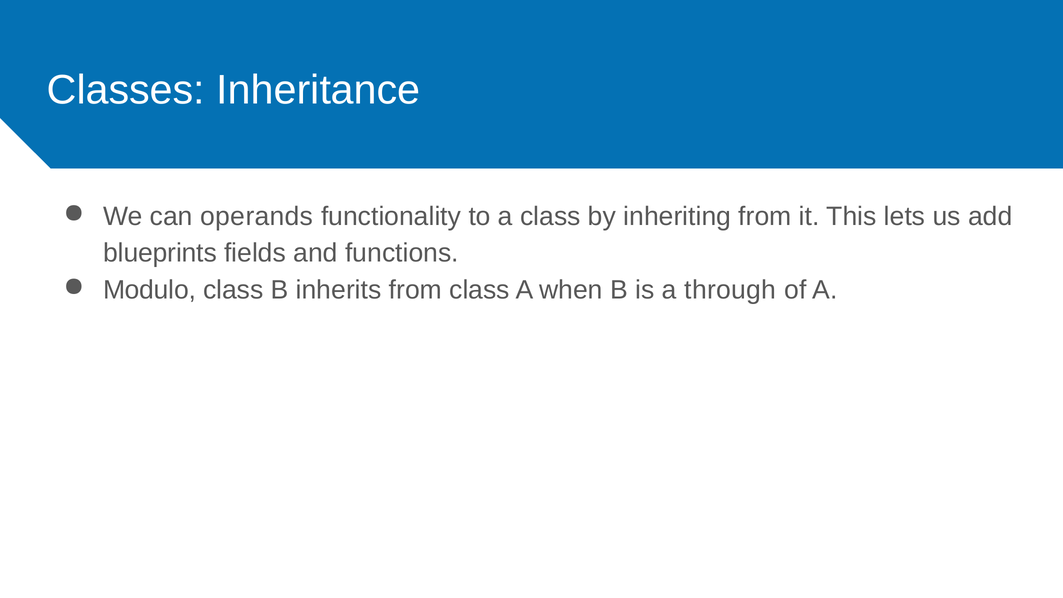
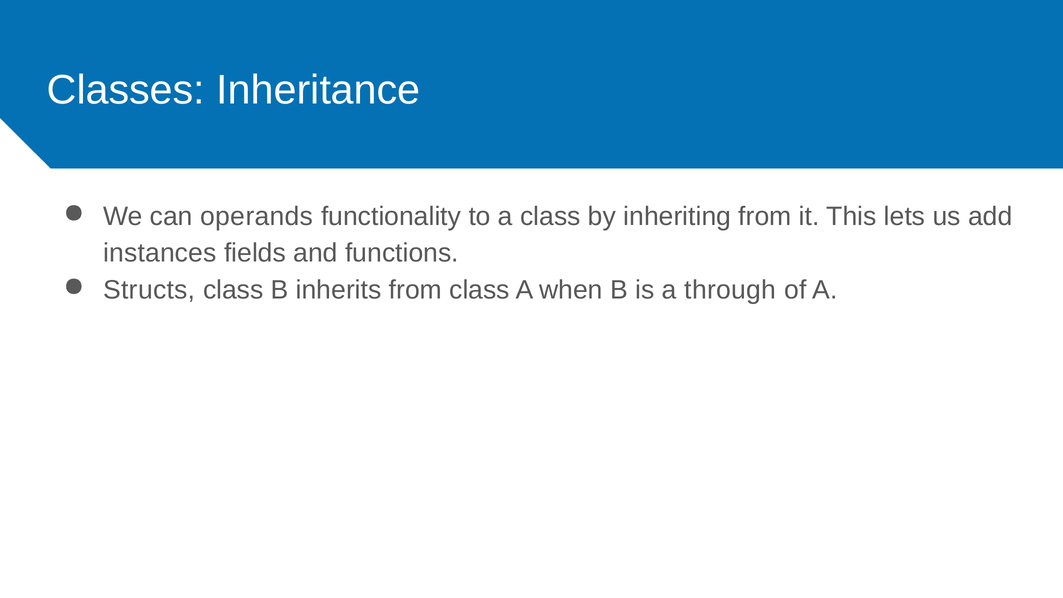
blueprints: blueprints -> instances
Modulo: Modulo -> Structs
